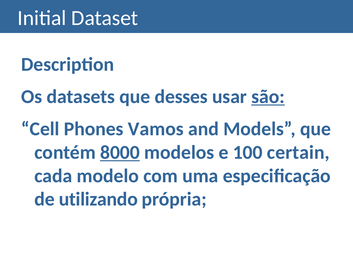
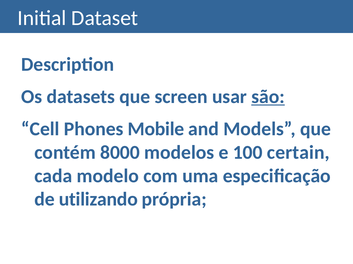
desses: desses -> screen
Vamos: Vamos -> Mobile
8000 underline: present -> none
